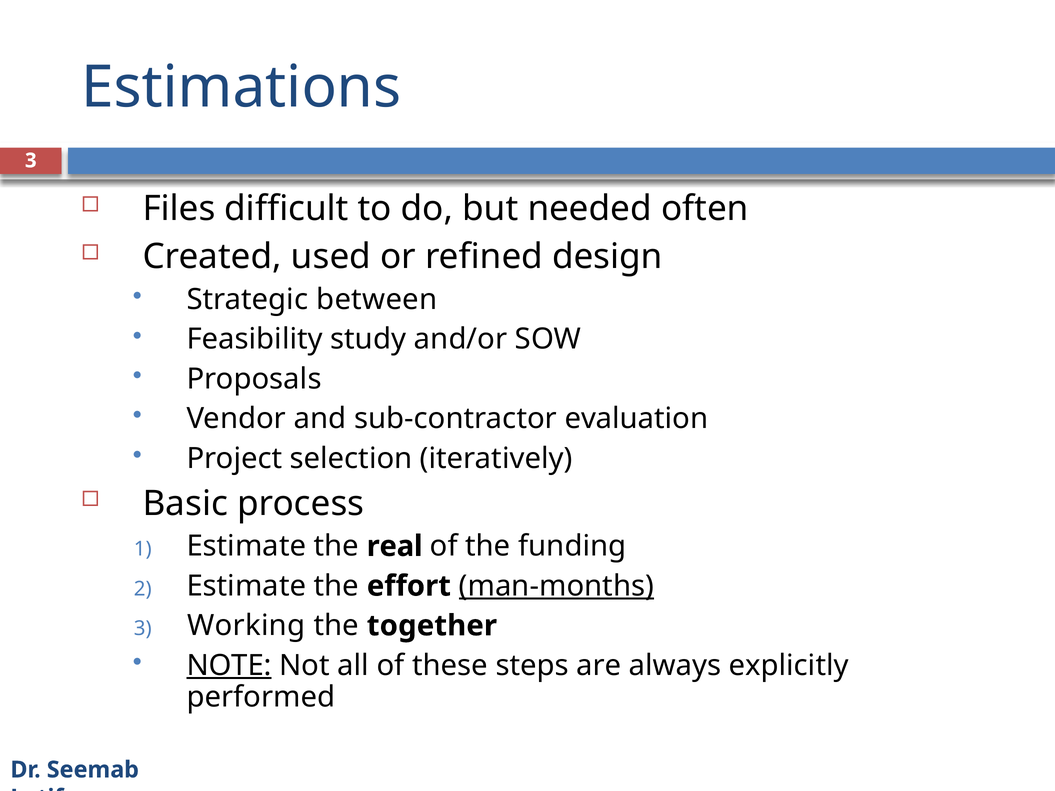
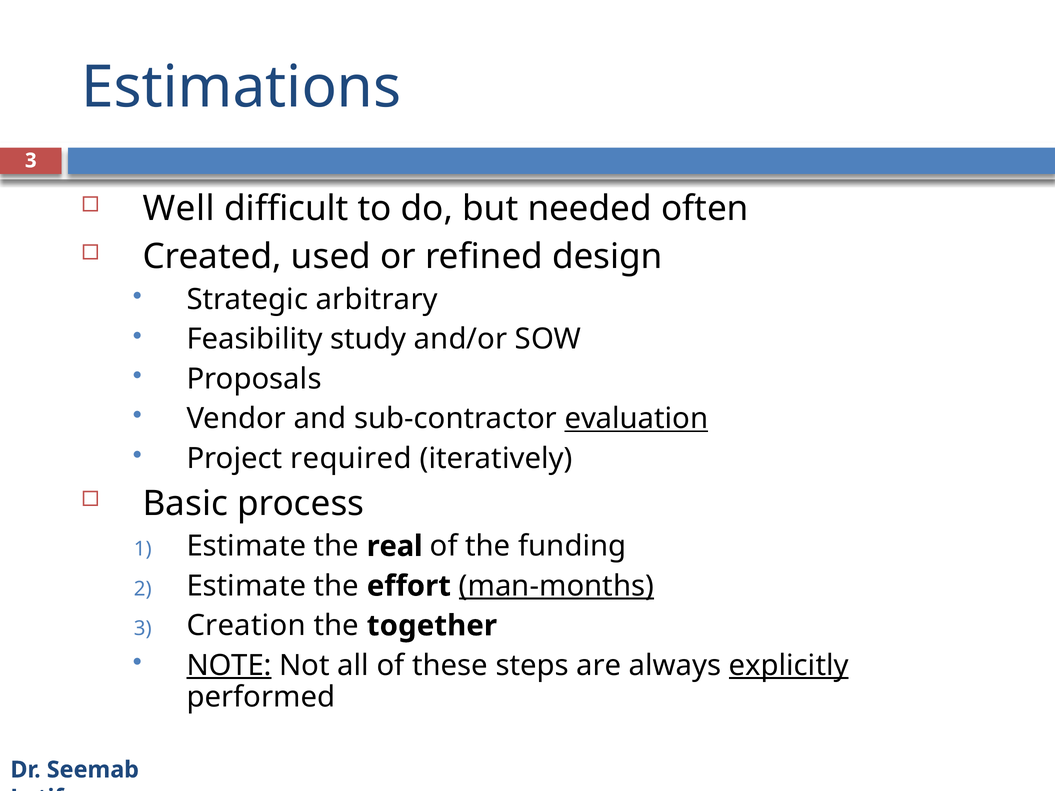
Files: Files -> Well
between: between -> arbitrary
evaluation underline: none -> present
selection: selection -> required
Working: Working -> Creation
explicitly underline: none -> present
